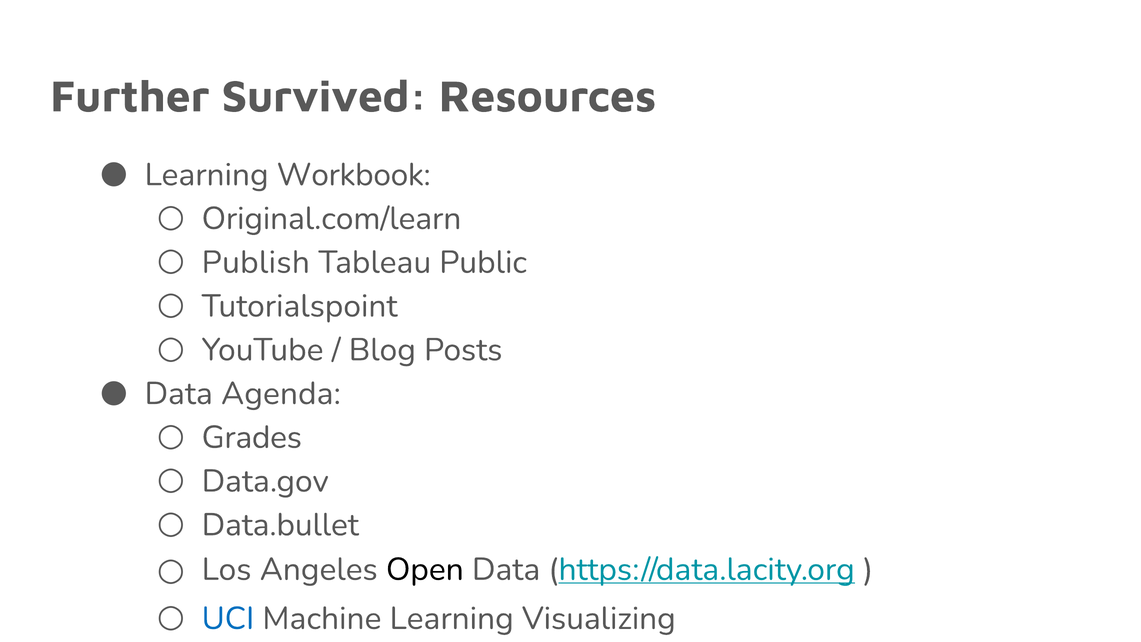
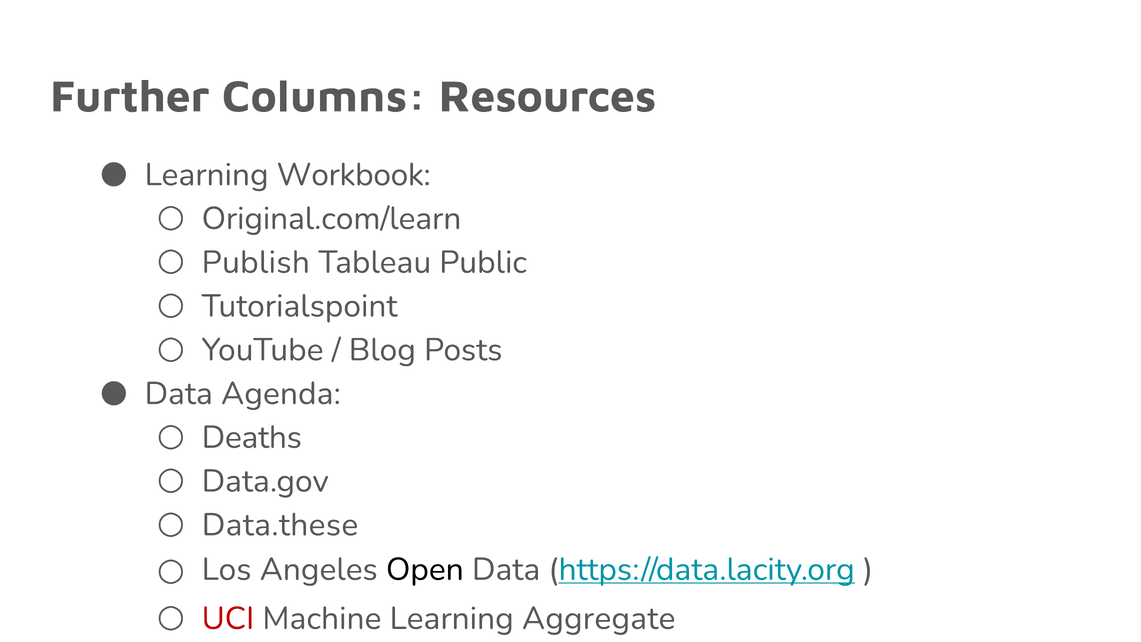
Survived: Survived -> Columns
Grades: Grades -> Deaths
Data.bullet: Data.bullet -> Data.these
UCI colour: blue -> red
Visualizing: Visualizing -> Aggregate
